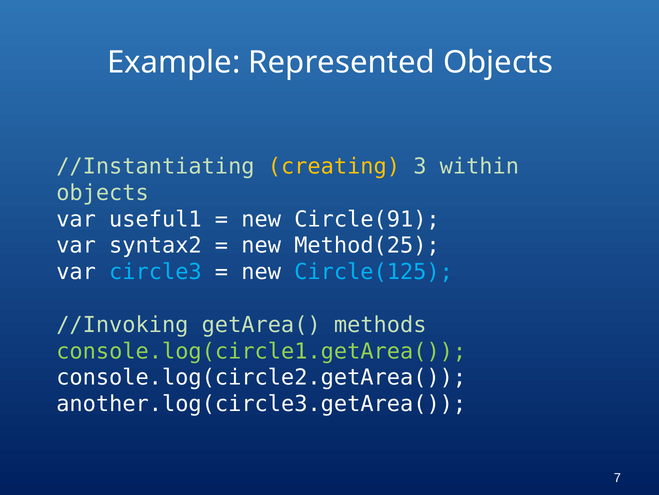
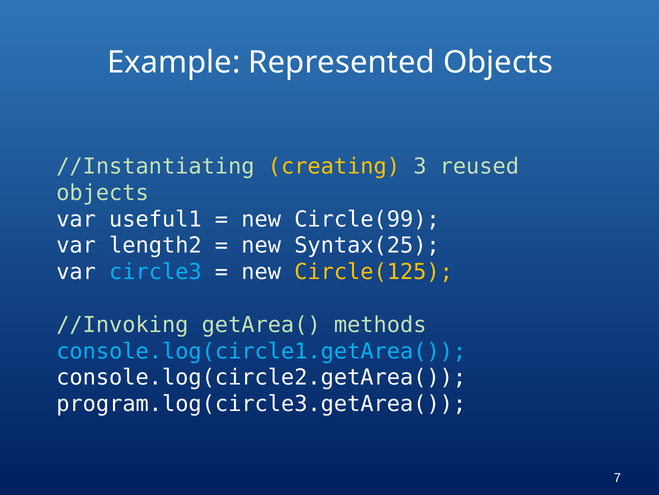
within: within -> reused
Circle(91: Circle(91 -> Circle(99
syntax2: syntax2 -> length2
Method(25: Method(25 -> Syntax(25
Circle(125 colour: light blue -> yellow
console.log(circle1.getArea( colour: light green -> light blue
another.log(circle3.getArea(: another.log(circle3.getArea( -> program.log(circle3.getArea(
